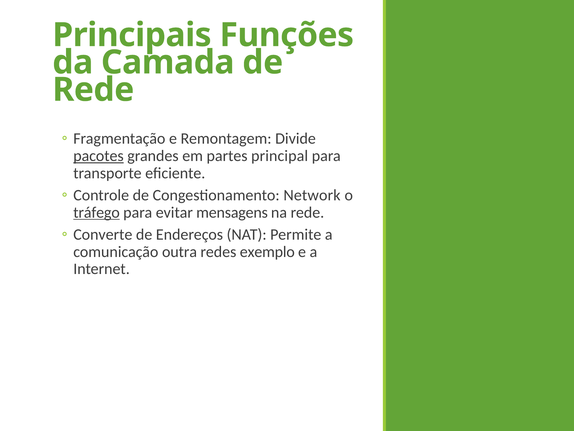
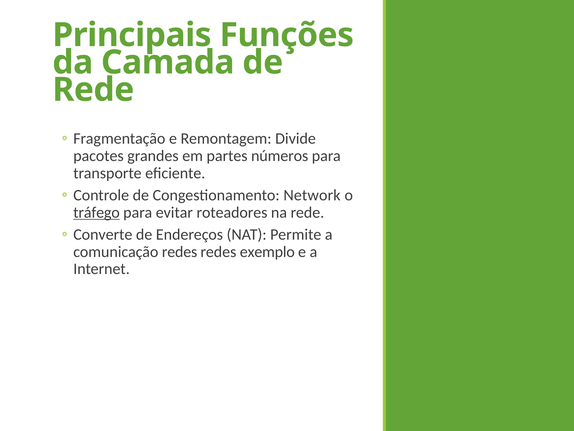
pacotes underline: present -> none
principal: principal -> números
mensagens: mensagens -> roteadores
comunicação outra: outra -> redes
